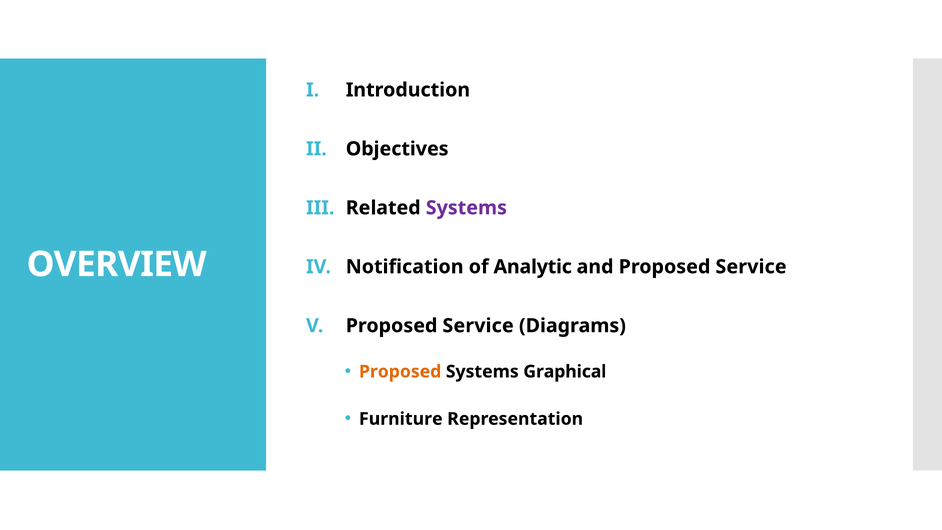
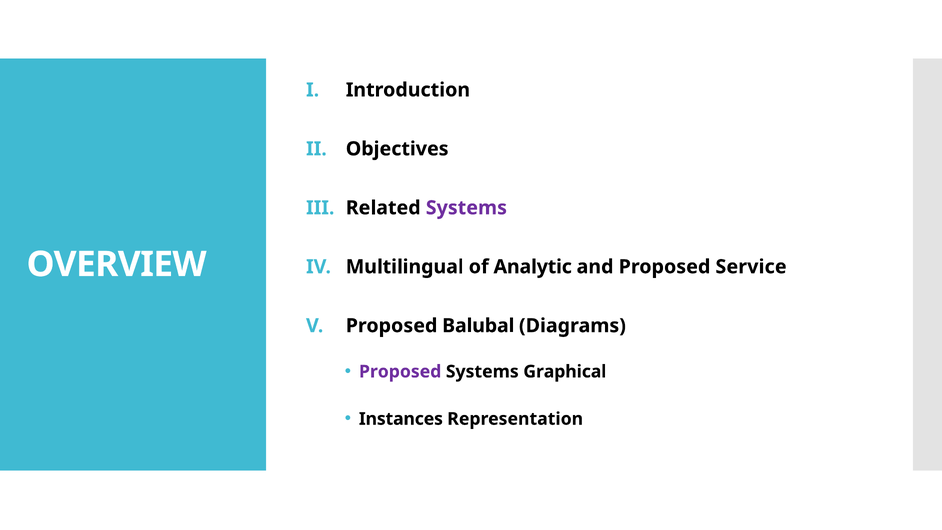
Notification: Notification -> Multilingual
Service at (478, 326): Service -> Balubal
Proposed at (400, 372) colour: orange -> purple
Furniture: Furniture -> Instances
